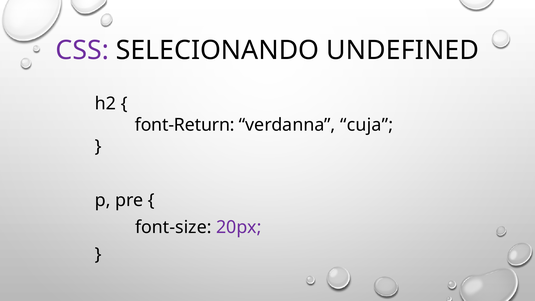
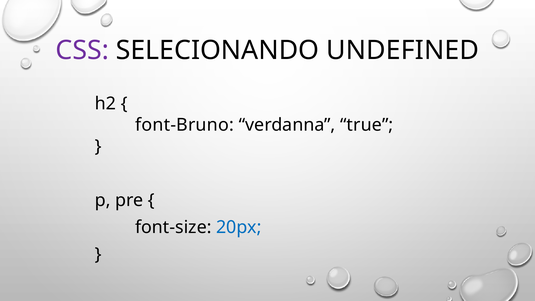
font-Return: font-Return -> font-Bruno
cuja: cuja -> true
20px colour: purple -> blue
